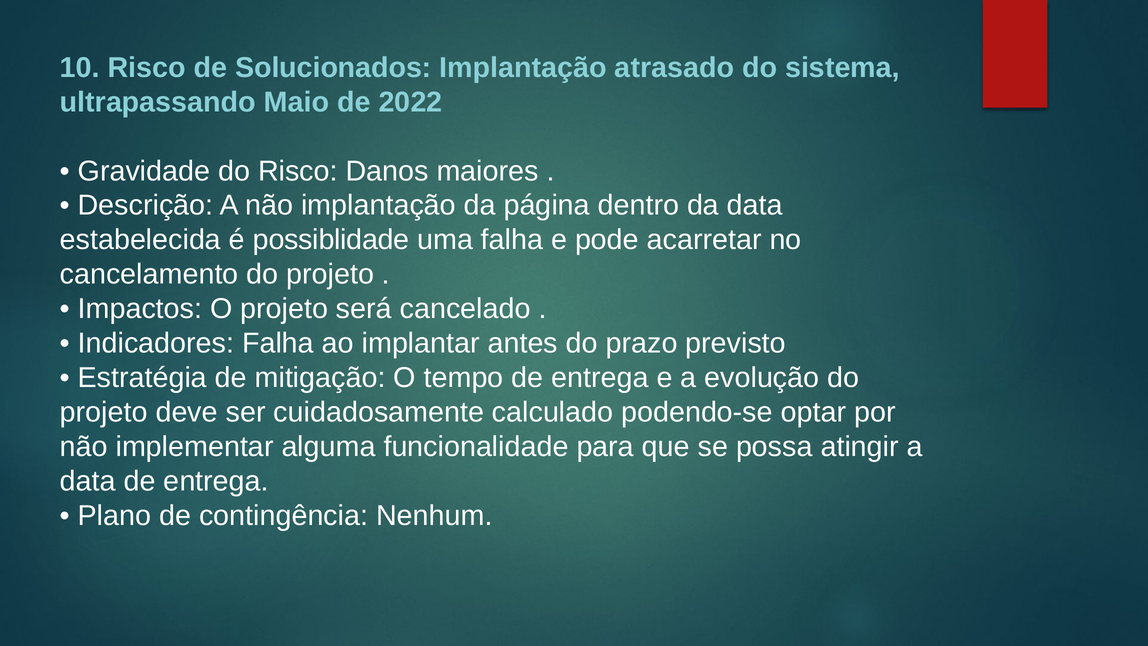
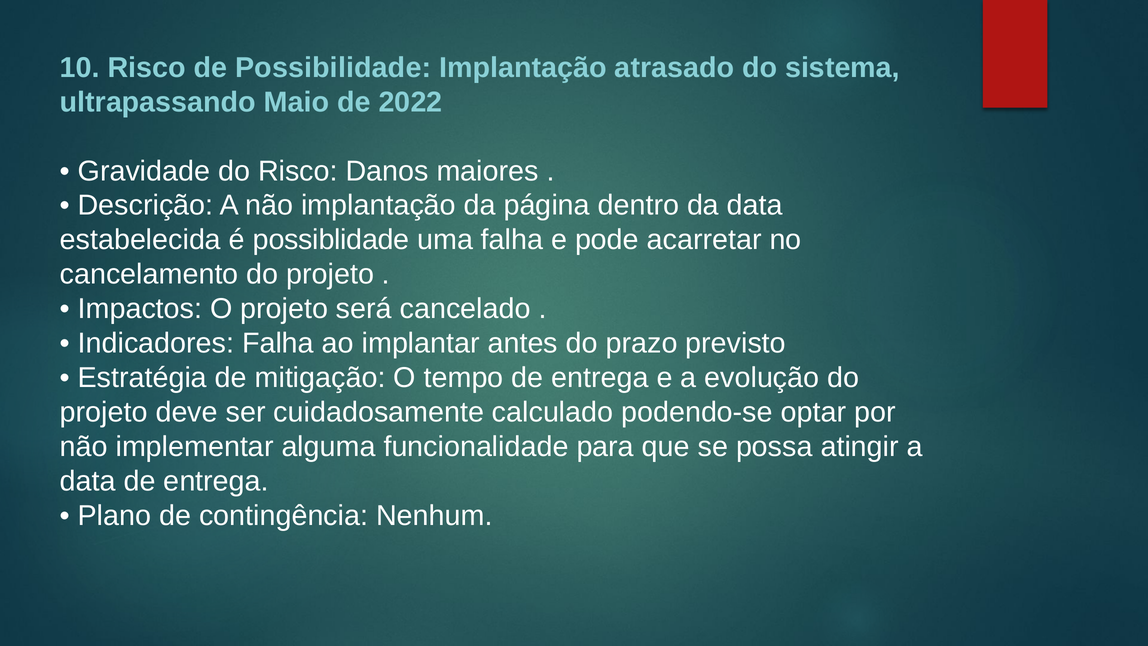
Solucionados: Solucionados -> Possibilidade
